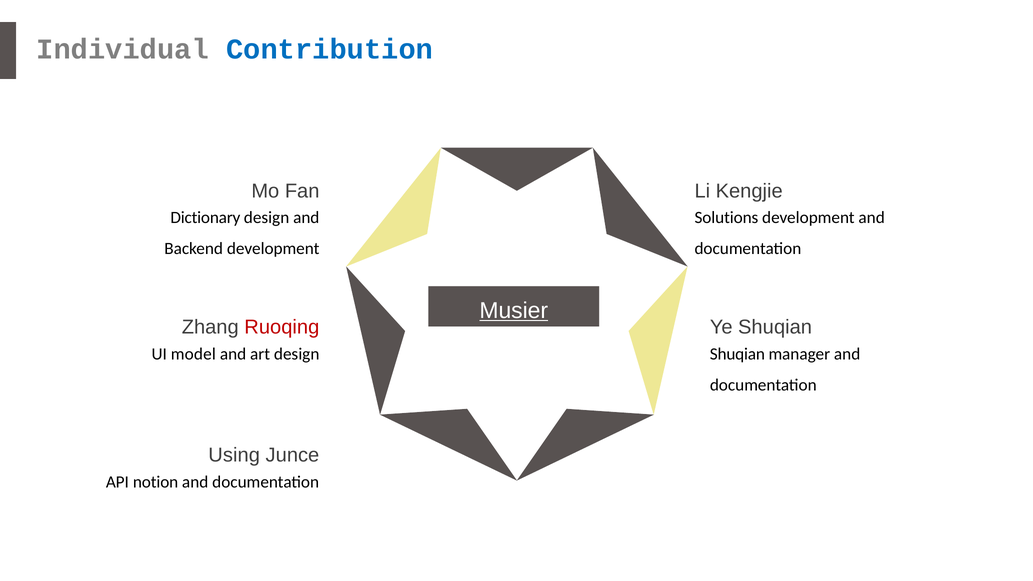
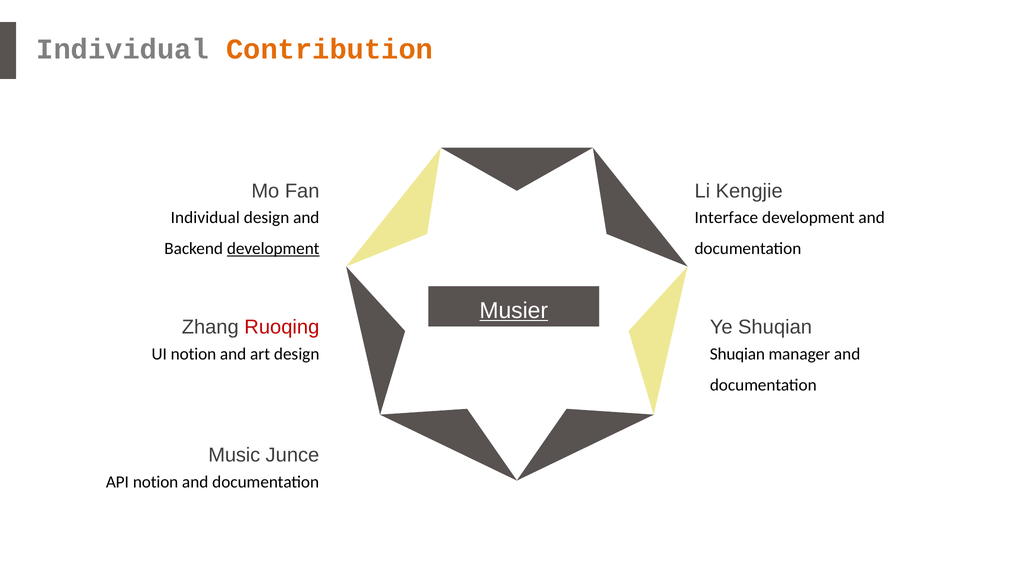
Contribution colour: blue -> orange
Dictionary at (205, 218): Dictionary -> Individual
Solutions: Solutions -> Interface
development at (273, 249) underline: none -> present
UI model: model -> notion
Using: Using -> Music
